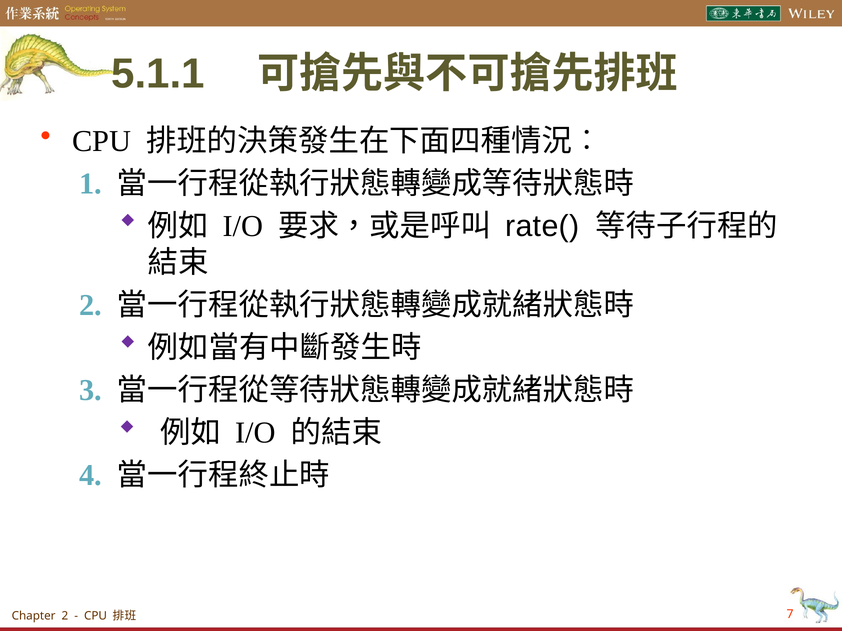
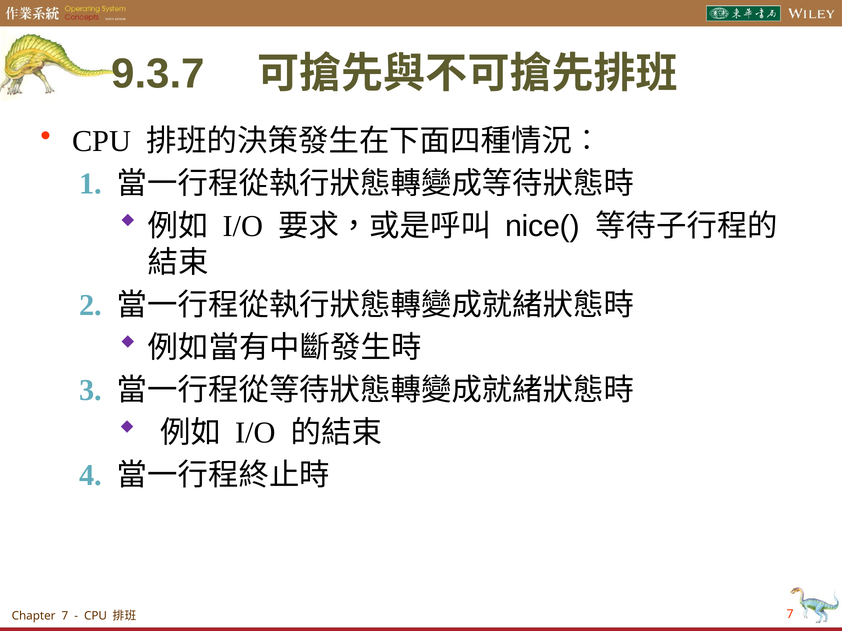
5.1.1: 5.1.1 -> 9.3.7
rate(: rate( -> nice(
Chapter 2: 2 -> 7
